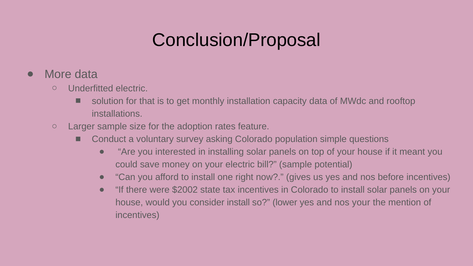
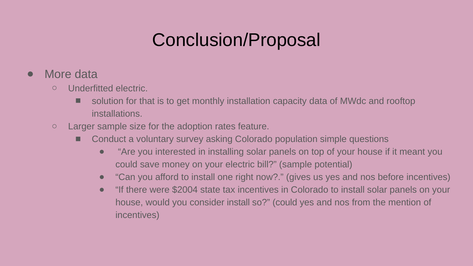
$2002: $2002 -> $2004
so lower: lower -> could
nos your: your -> from
